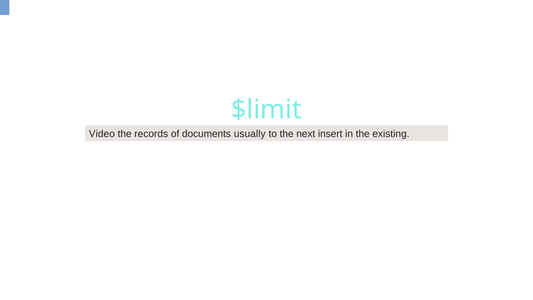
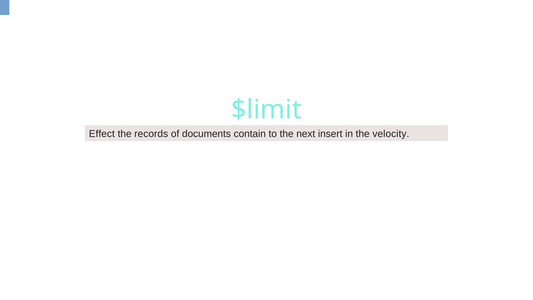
Video: Video -> Effect
usually: usually -> contain
existing: existing -> velocity
